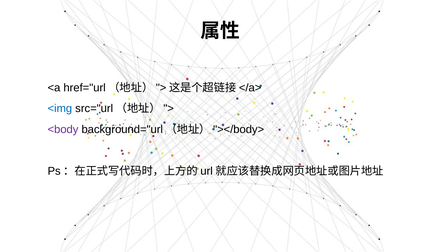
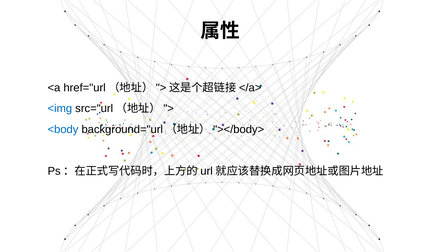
<body colour: purple -> blue
